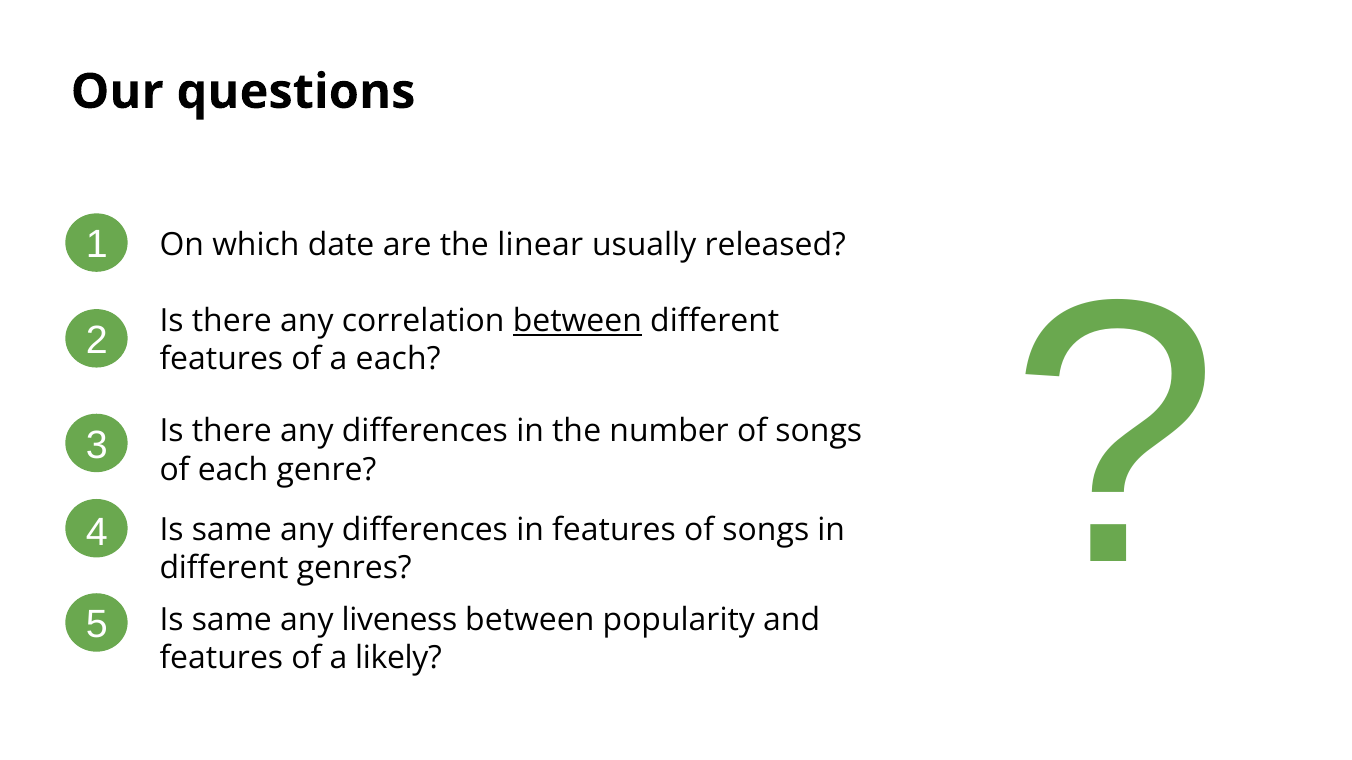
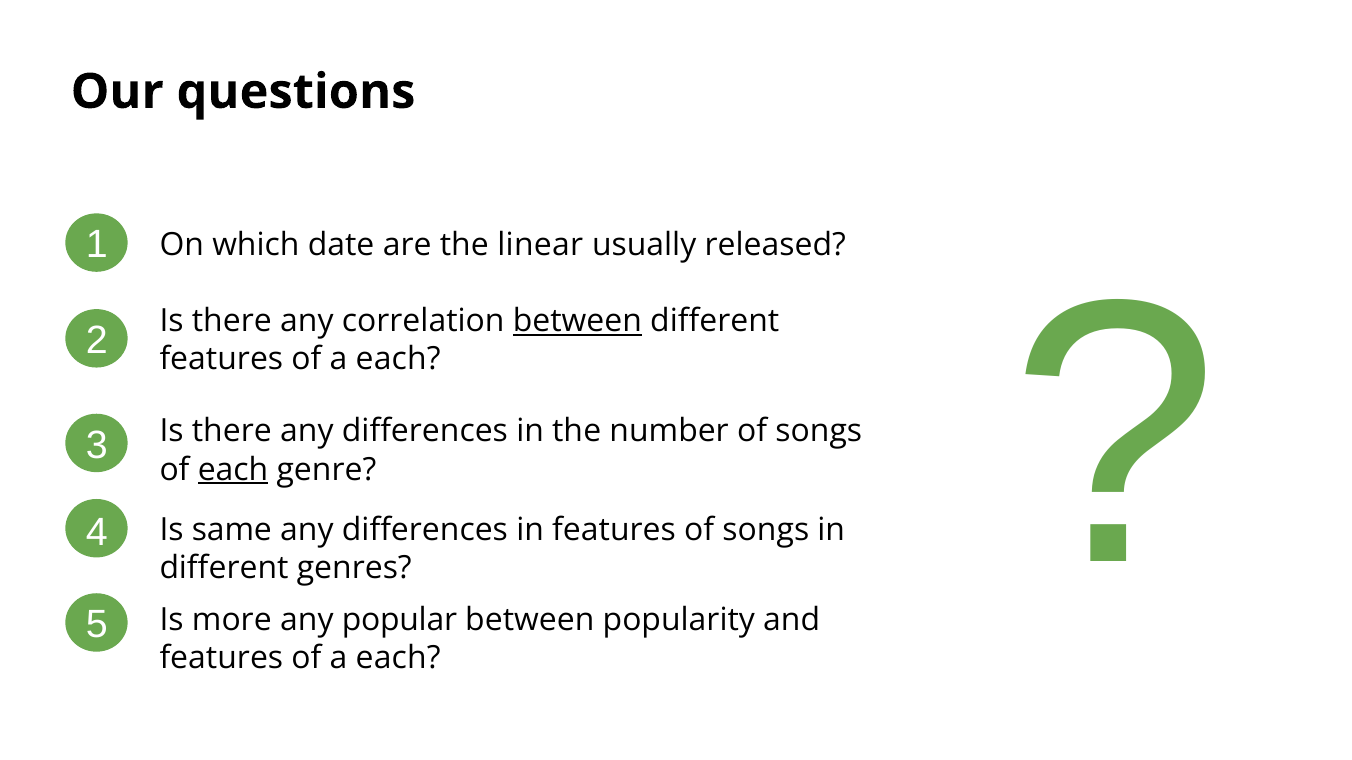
each at (233, 470) underline: none -> present
same at (232, 620): same -> more
liveness: liveness -> popular
likely at (398, 659): likely -> each
